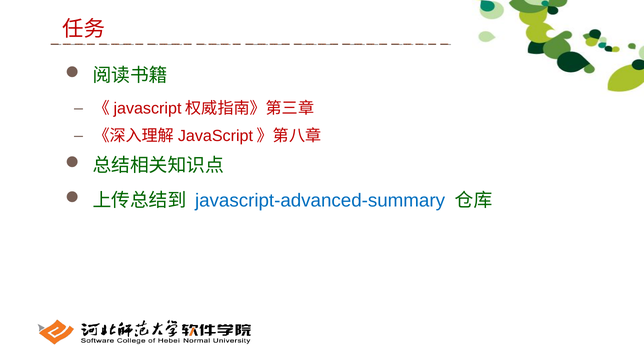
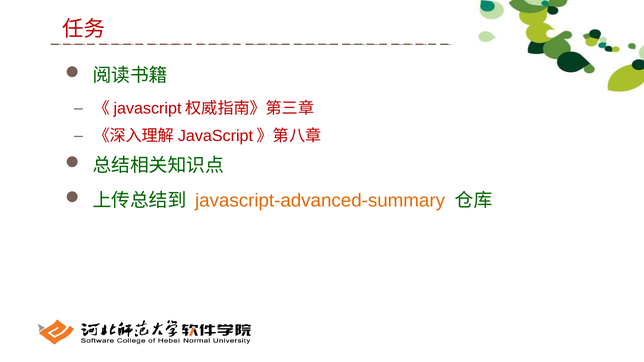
javascript-advanced-summary colour: blue -> orange
